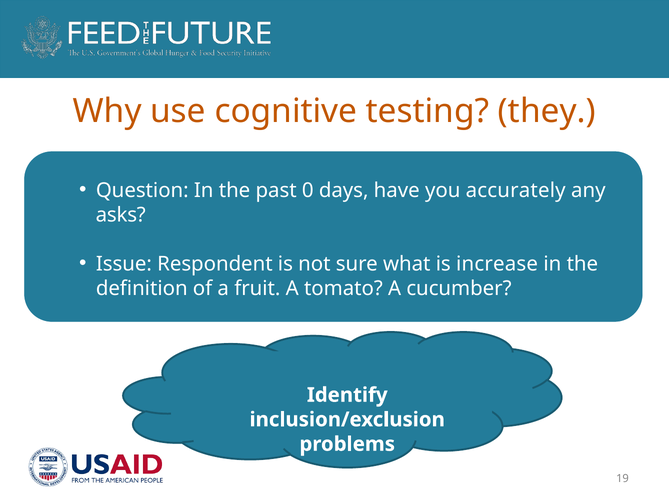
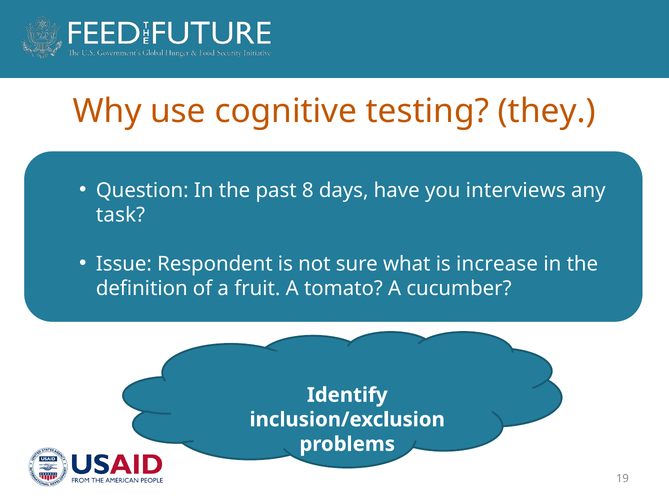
0: 0 -> 8
accurately: accurately -> interviews
asks: asks -> task
